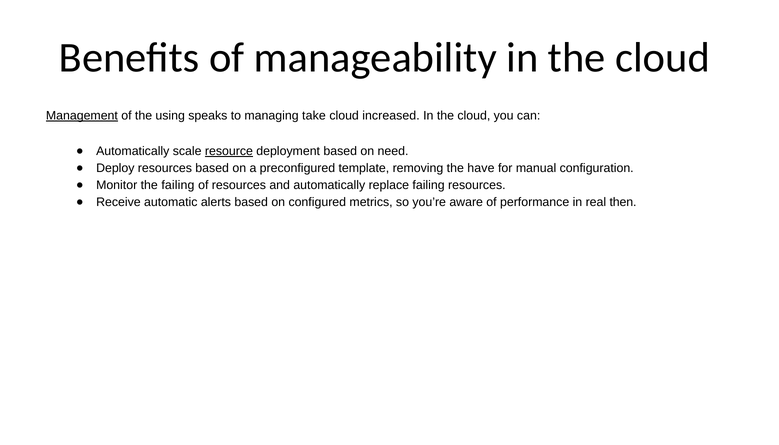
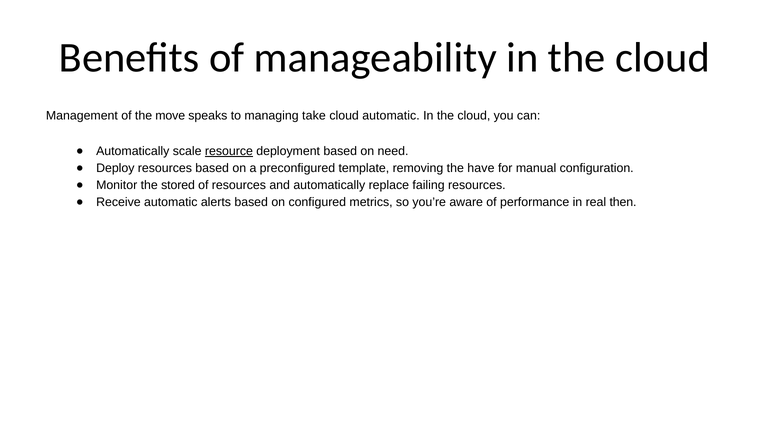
Management underline: present -> none
using: using -> move
cloud increased: increased -> automatic
the failing: failing -> stored
